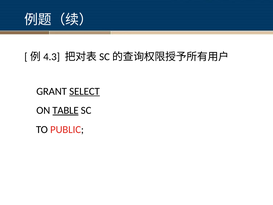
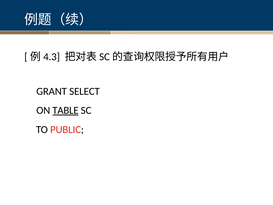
SELECT underline: present -> none
